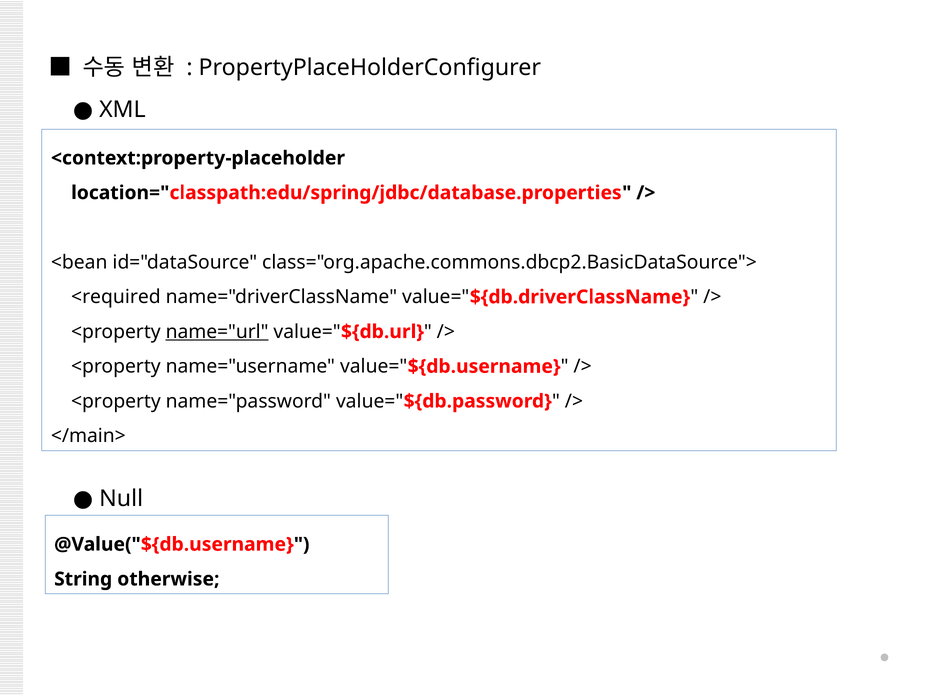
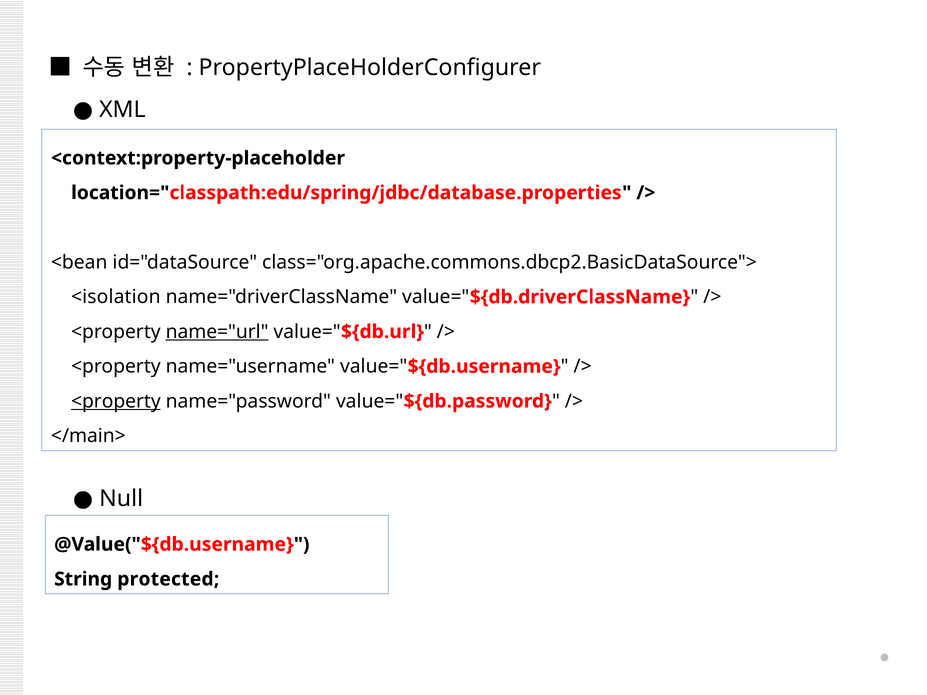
<required: <required -> <isolation
<property at (116, 401) underline: none -> present
otherwise: otherwise -> protected
